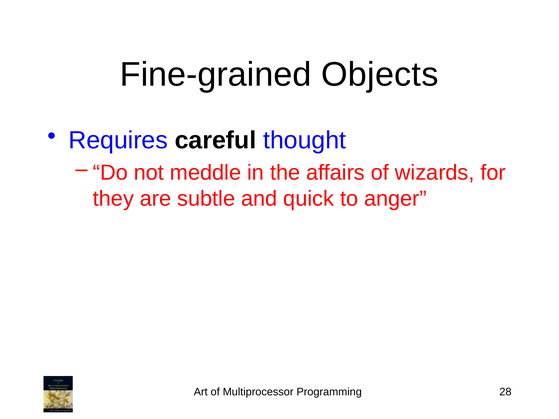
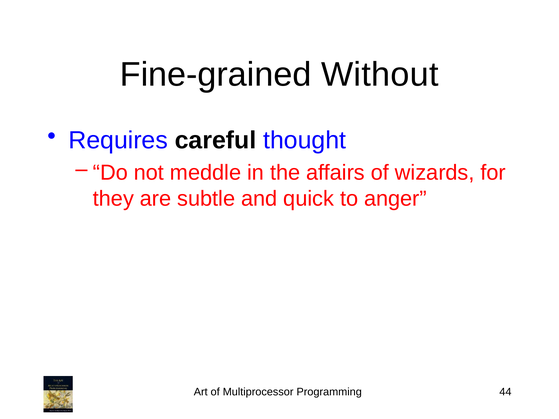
Objects: Objects -> Without
28: 28 -> 44
